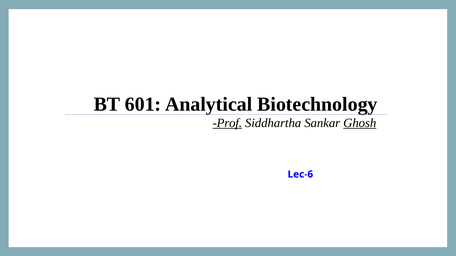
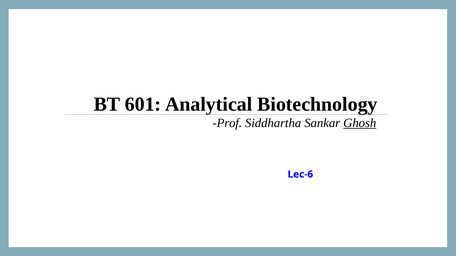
Prof underline: present -> none
